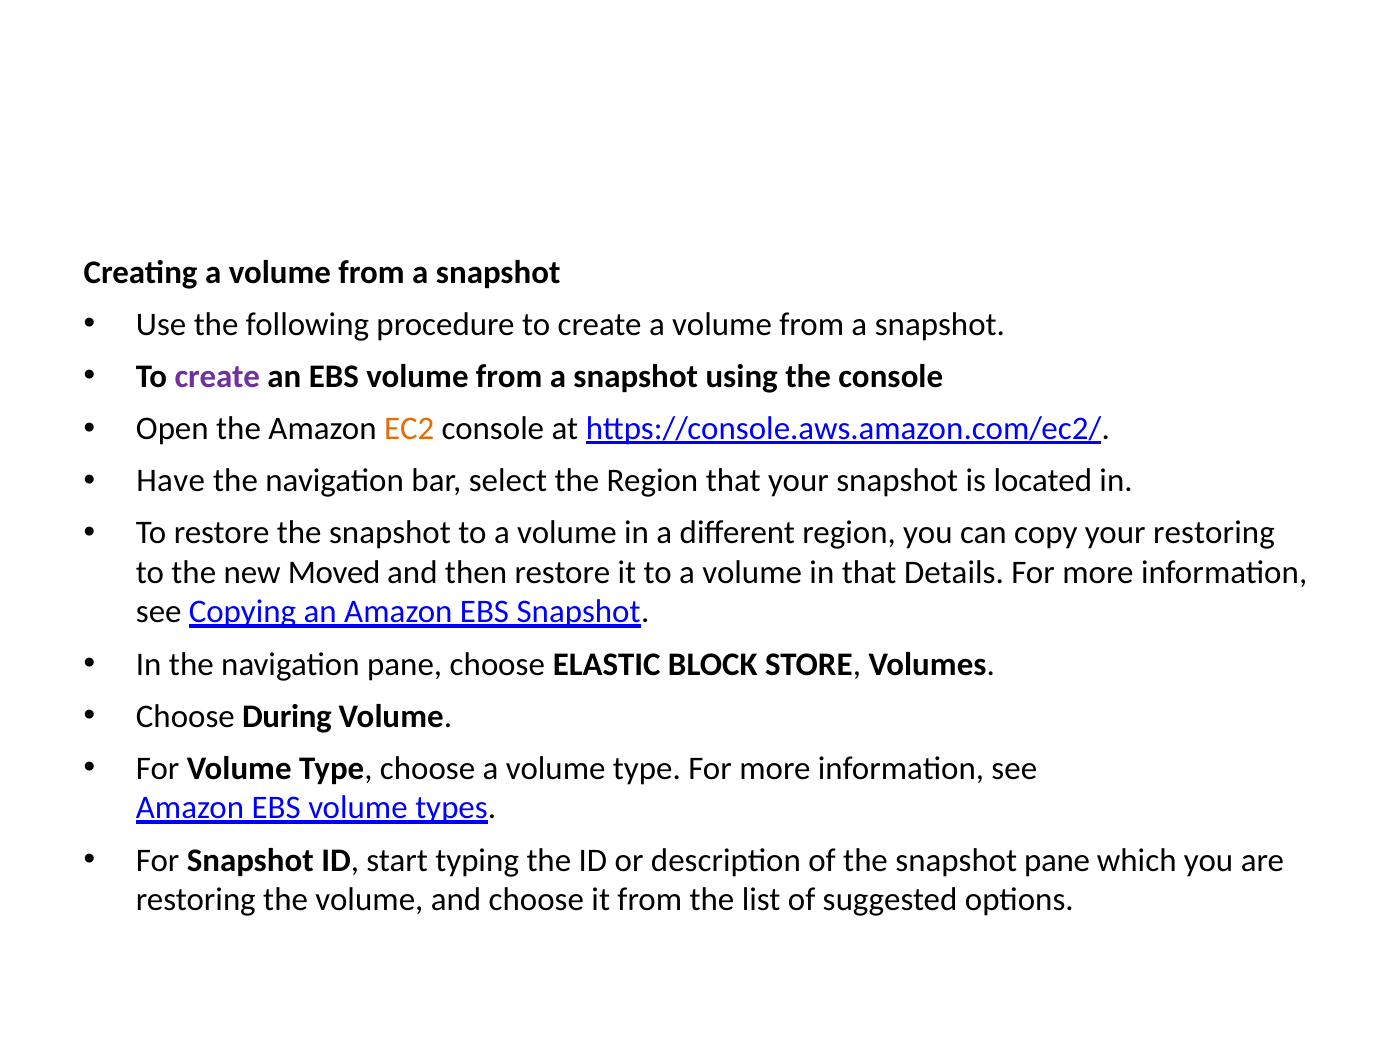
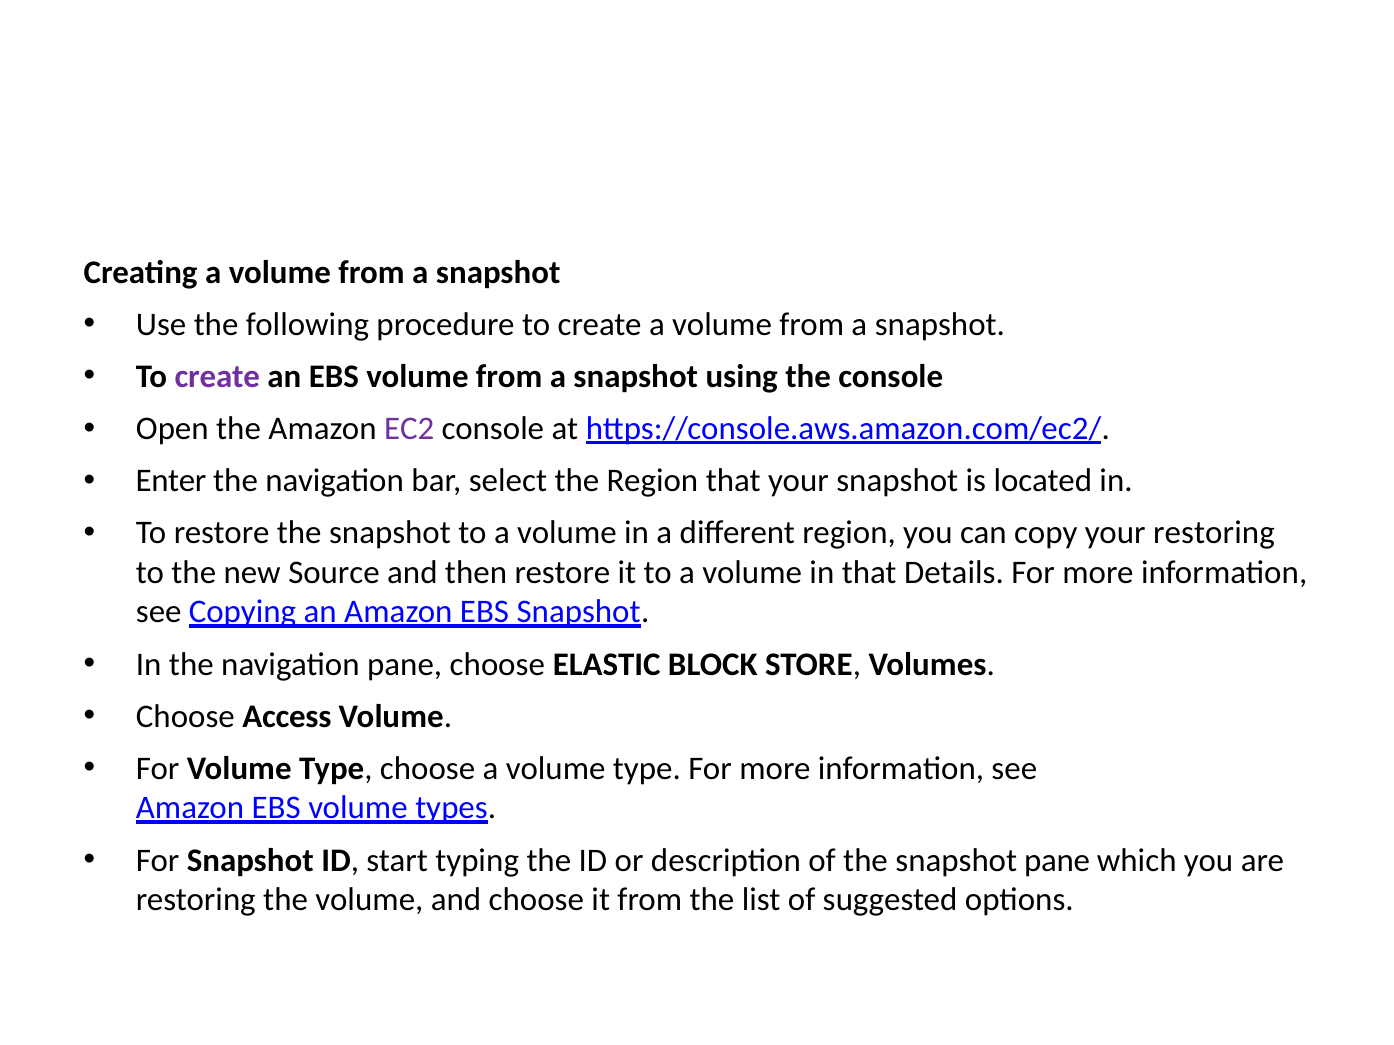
EC2 colour: orange -> purple
Have: Have -> Enter
Moved: Moved -> Source
During: During -> Access
